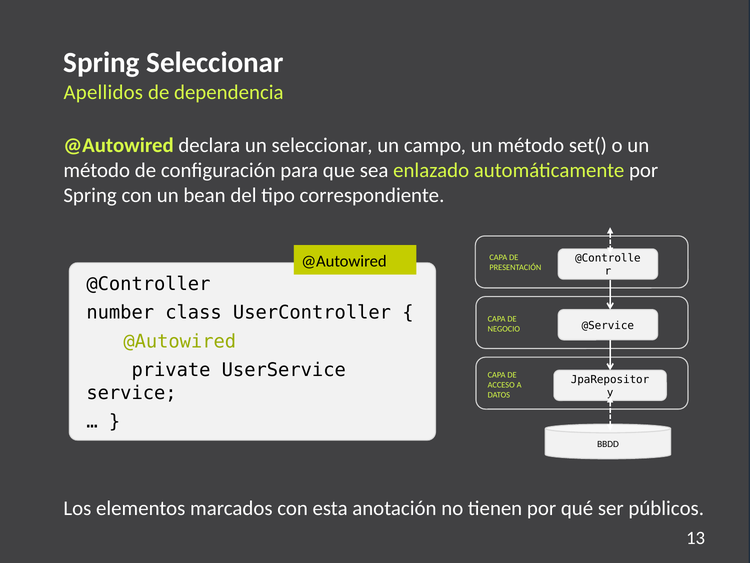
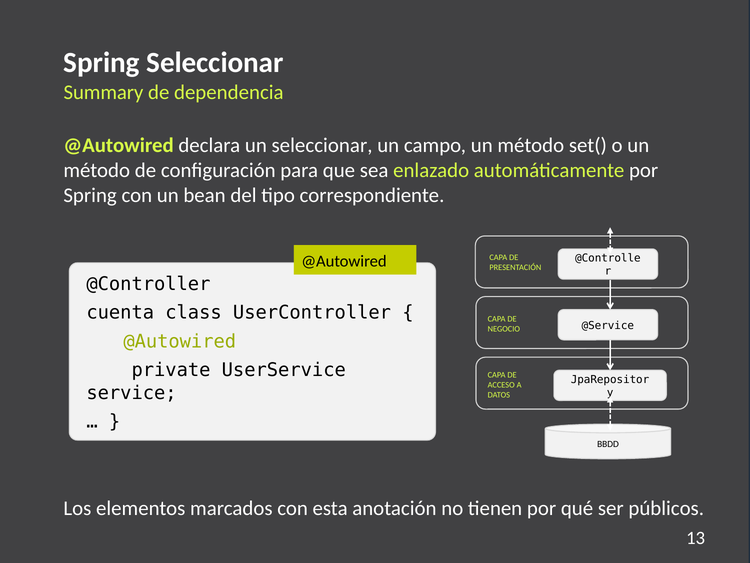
Apellidos: Apellidos -> Summary
number: number -> cuenta
